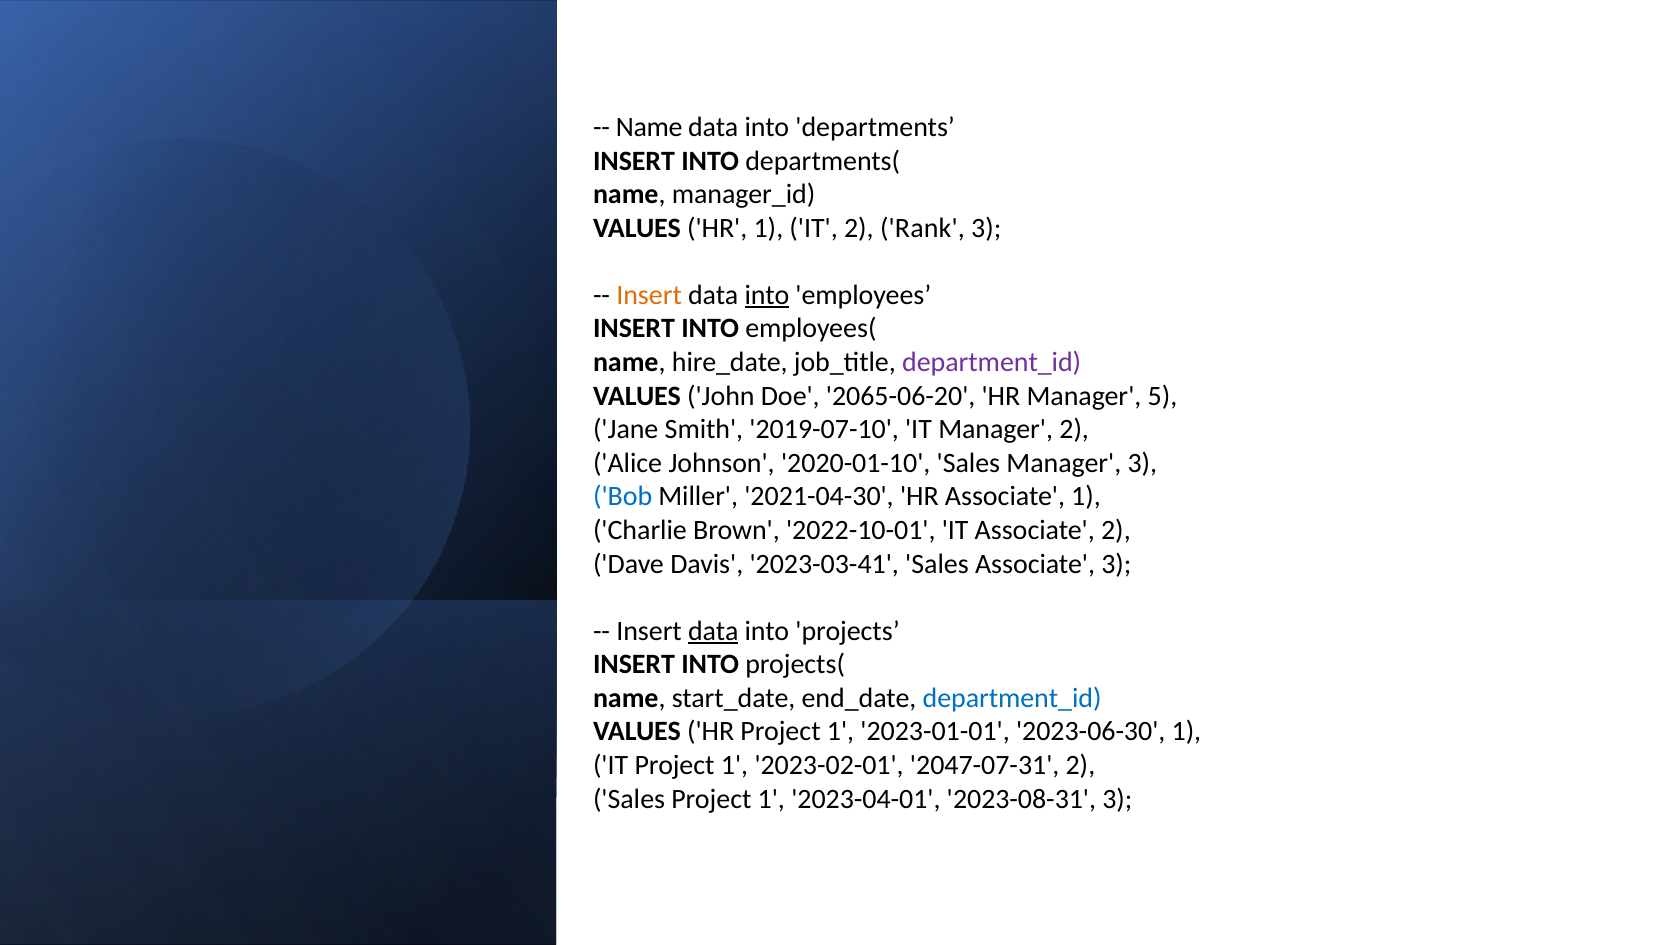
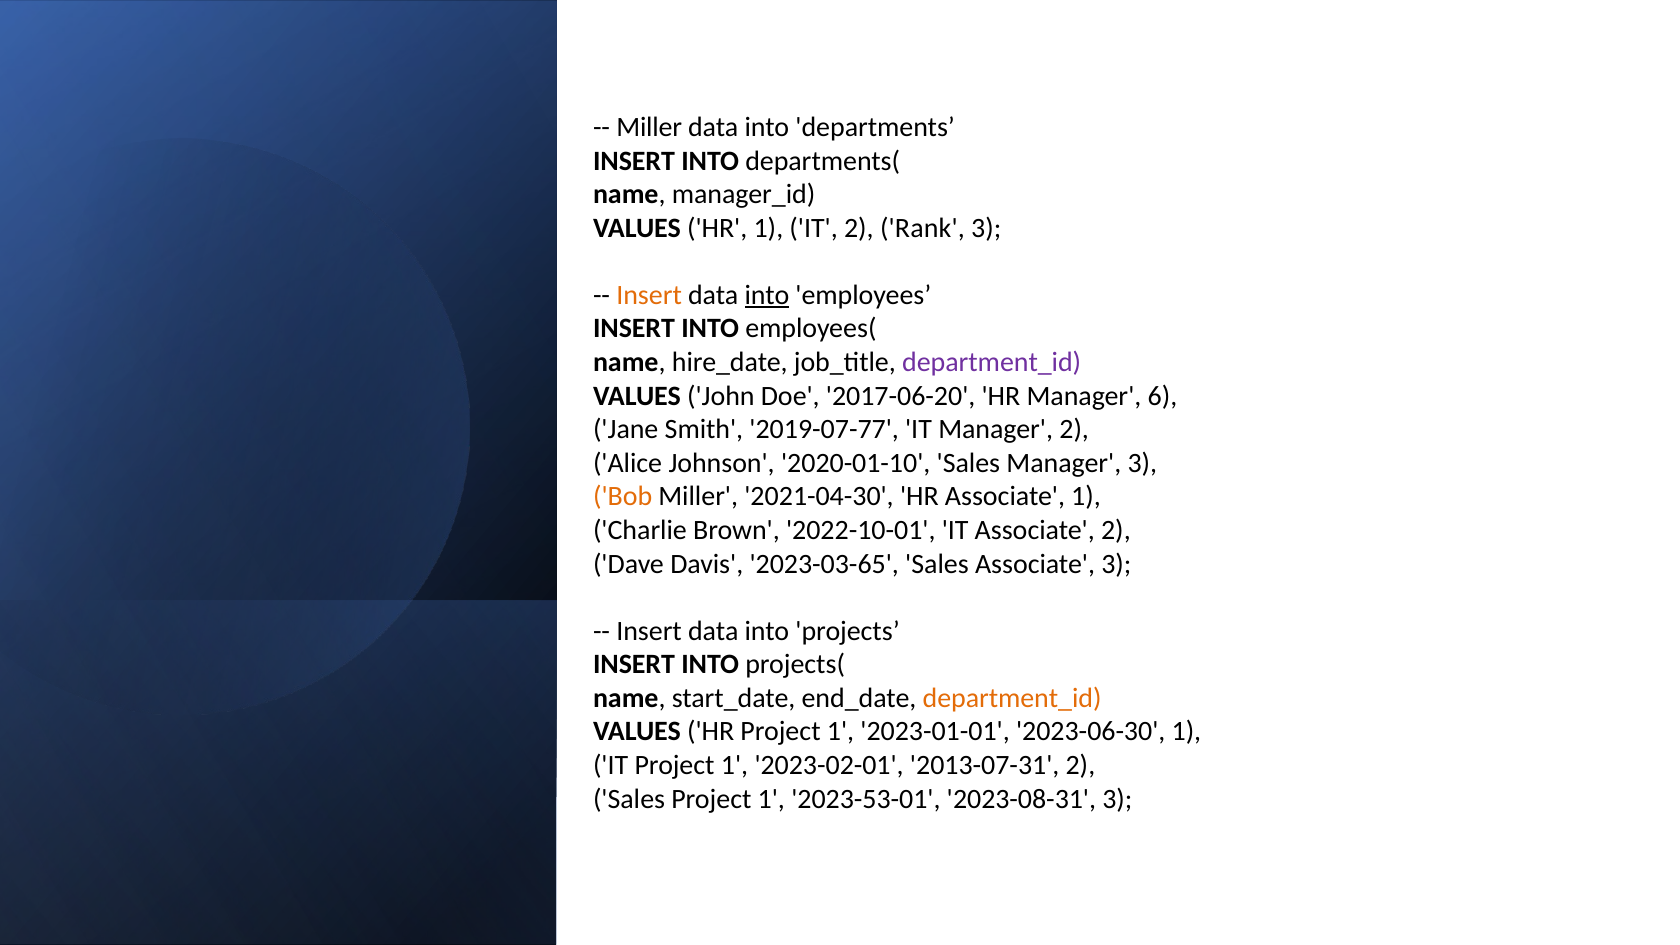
Name at (649, 127): Name -> Miller
2065-06-20: 2065-06-20 -> 2017-06-20
5: 5 -> 6
2019-07-10: 2019-07-10 -> 2019-07-77
Bob colour: blue -> orange
2023-03-41: 2023-03-41 -> 2023-03-65
data at (713, 631) underline: present -> none
department_id at (1012, 698) colour: blue -> orange
2047-07-31: 2047-07-31 -> 2013-07-31
2023-04-01: 2023-04-01 -> 2023-53-01
